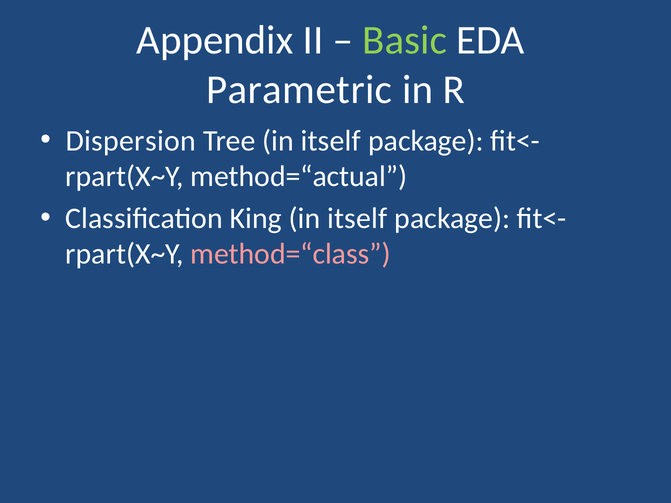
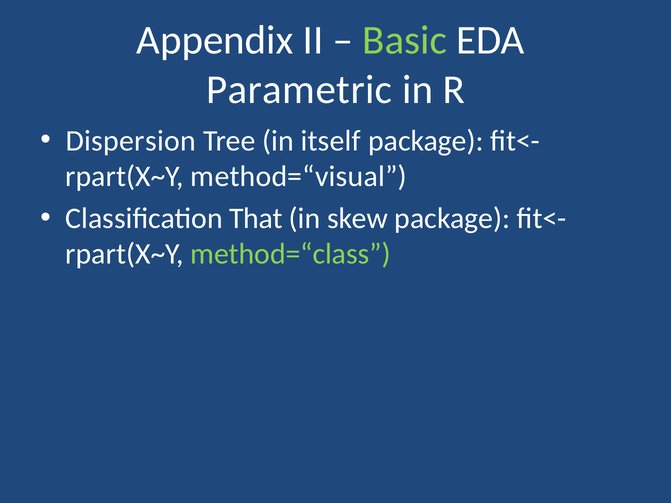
method=“actual: method=“actual -> method=“visual
King: King -> That
itself at (357, 218): itself -> skew
method=“class colour: pink -> light green
